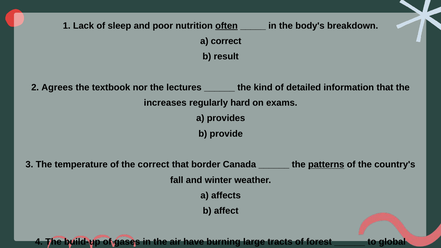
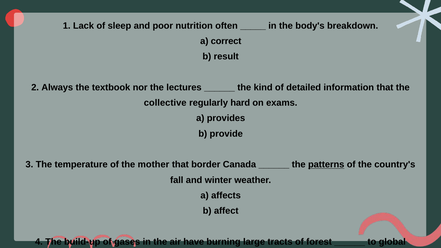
often underline: present -> none
Agrees: Agrees -> Always
increases: increases -> collective
the correct: correct -> mother
